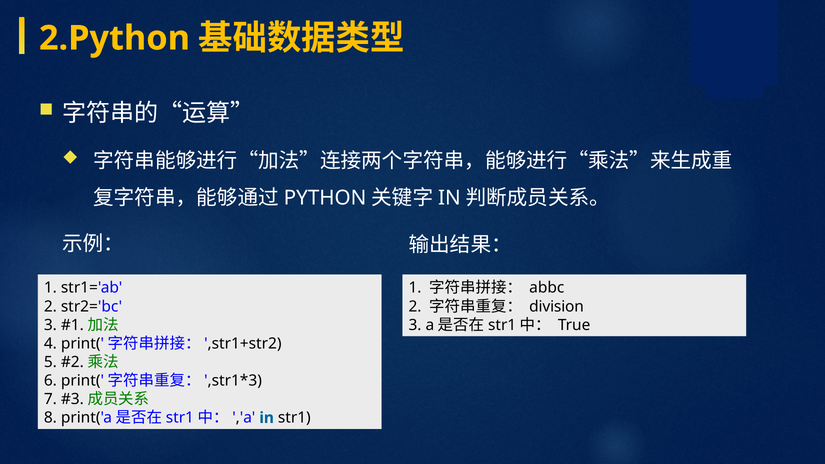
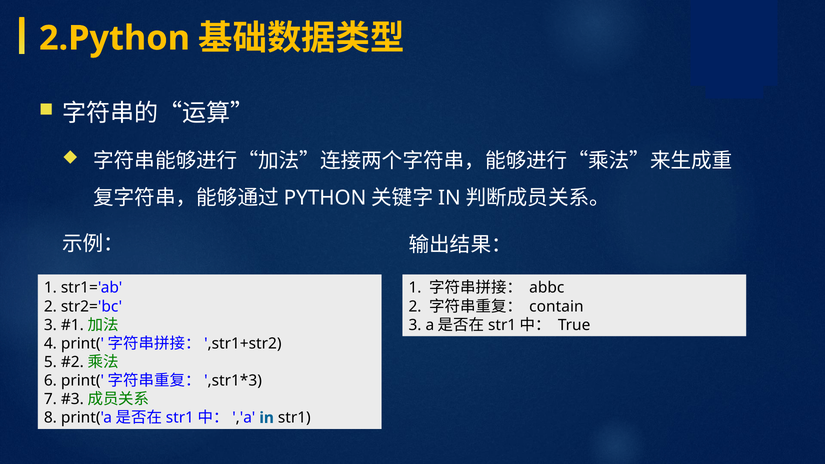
division: division -> contain
